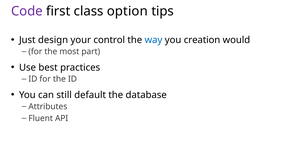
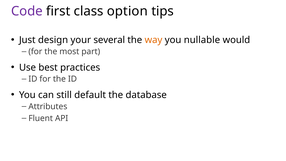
control: control -> several
way colour: blue -> orange
creation: creation -> nullable
